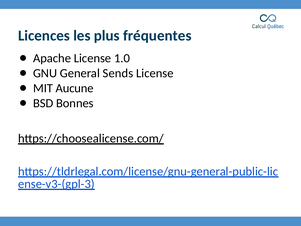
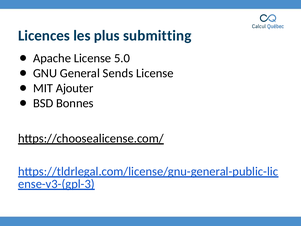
fréquentes: fréquentes -> submitting
1.0: 1.0 -> 5.0
Aucune: Aucune -> Ajouter
